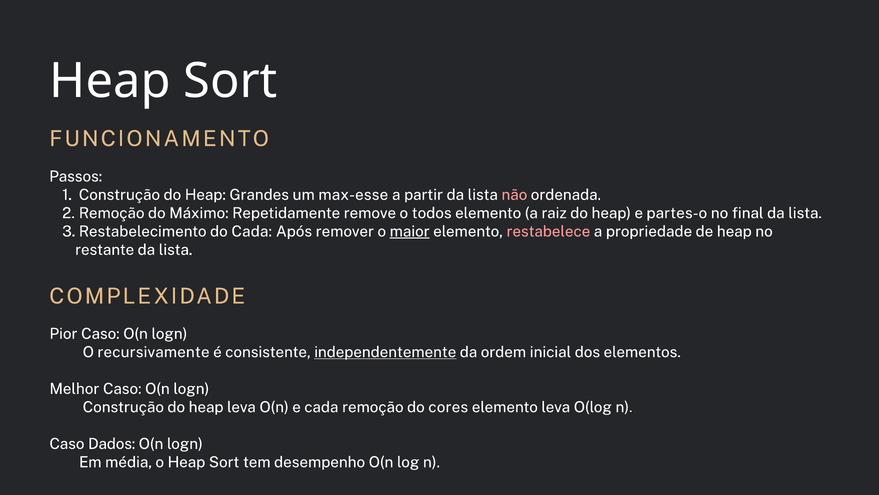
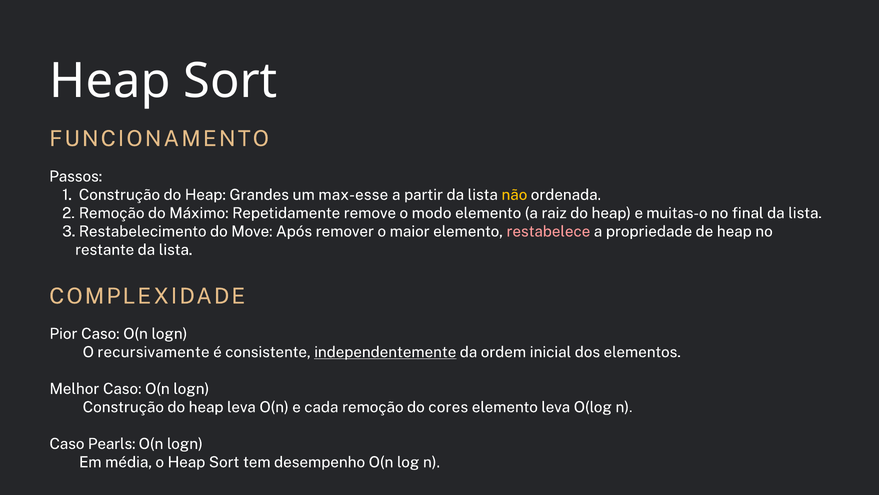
não colour: pink -> yellow
todos: todos -> modo
partes-o: partes-o -> muitas-o
do Cada: Cada -> Move
maior underline: present -> none
Dados: Dados -> Pearls
